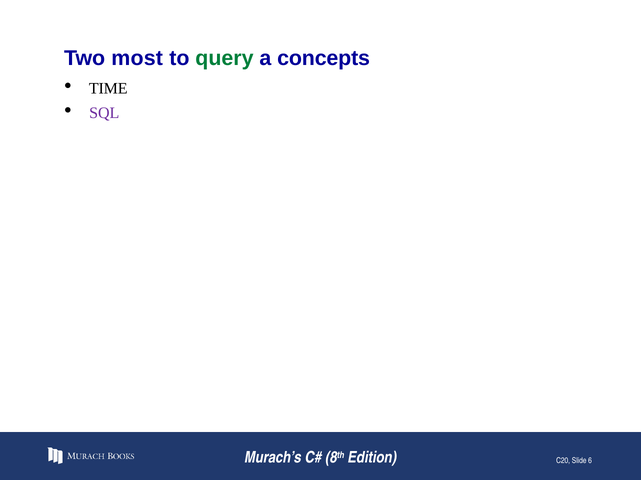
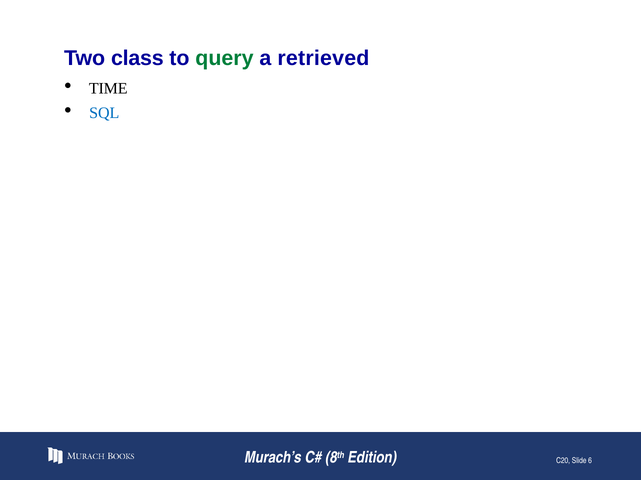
most: most -> class
concepts: concepts -> retrieved
SQL colour: purple -> blue
